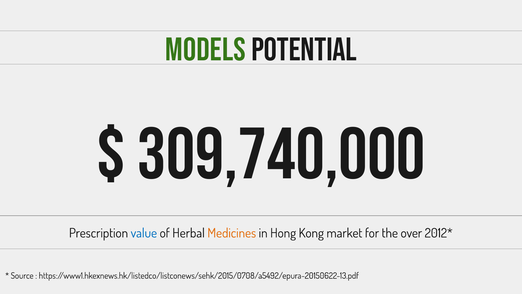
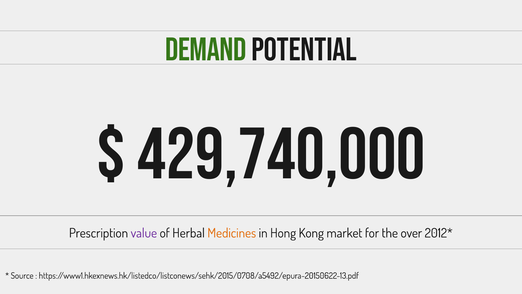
MODELS: MODELS -> DEMAND
309,740,000: 309,740,000 -> 429,740,000
value colour: blue -> purple
